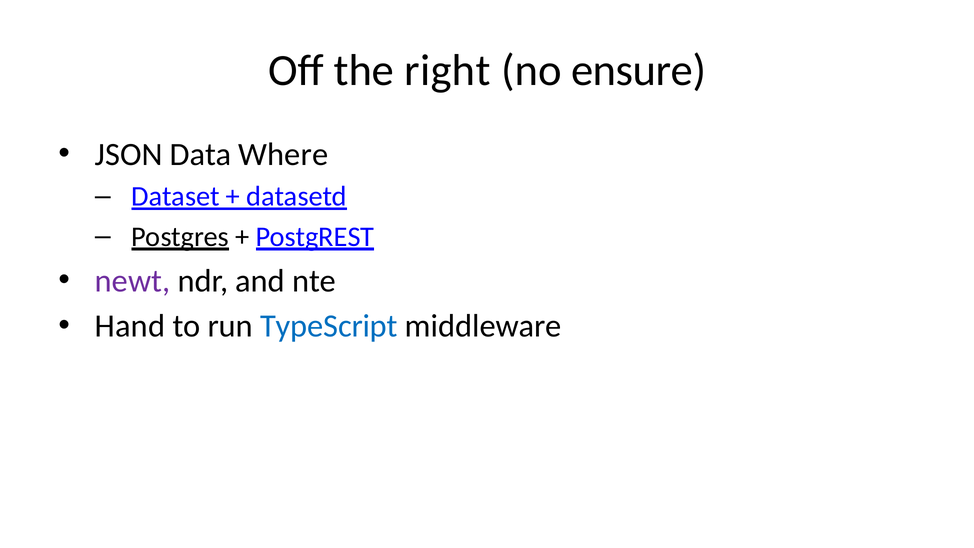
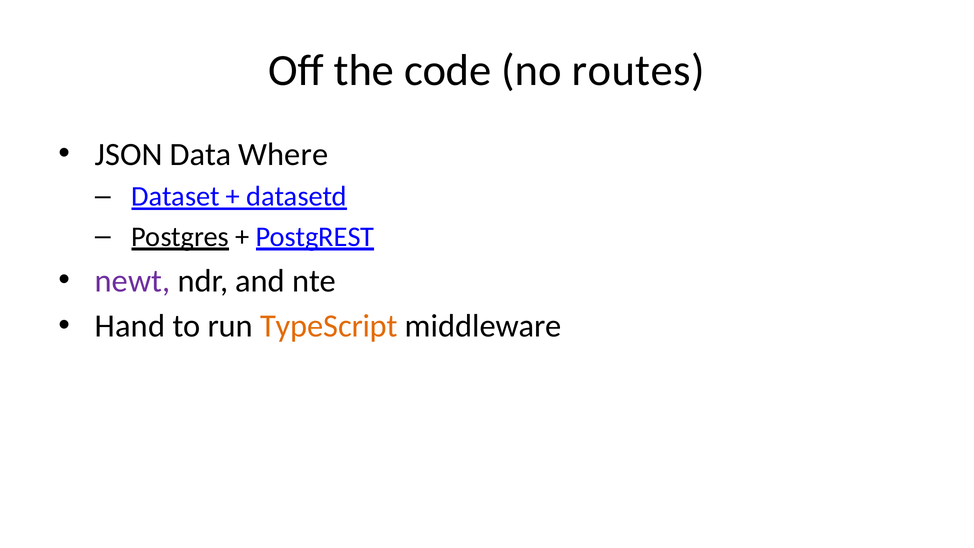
right: right -> code
ensure: ensure -> routes
TypeScript colour: blue -> orange
